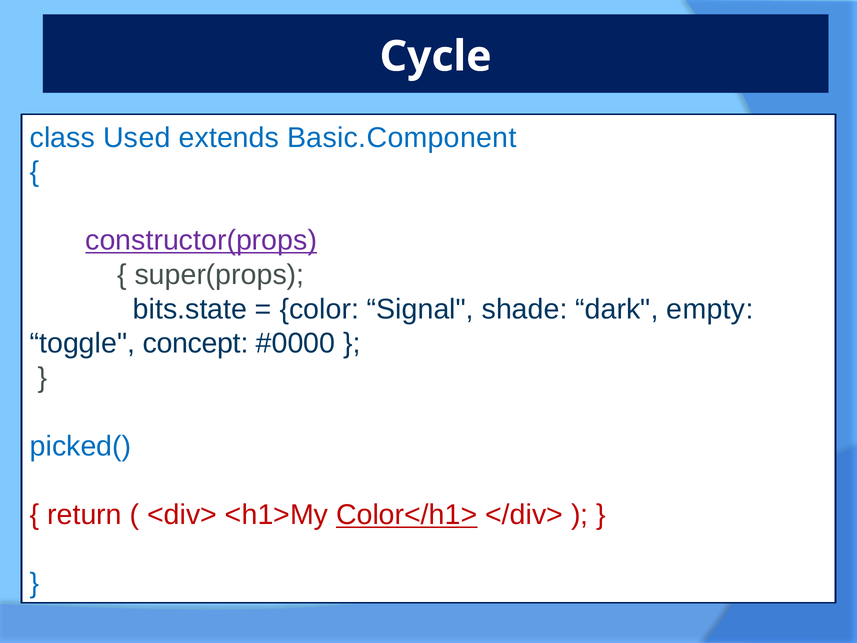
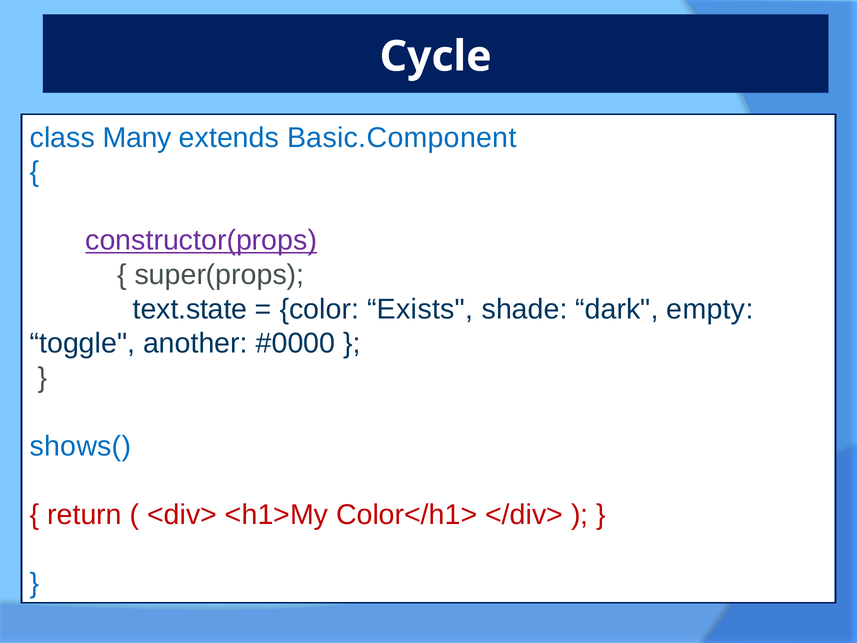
Used: Used -> Many
bits.state: bits.state -> text.state
Signal: Signal -> Exists
concept: concept -> another
picked(: picked( -> shows(
Color</h1> underline: present -> none
